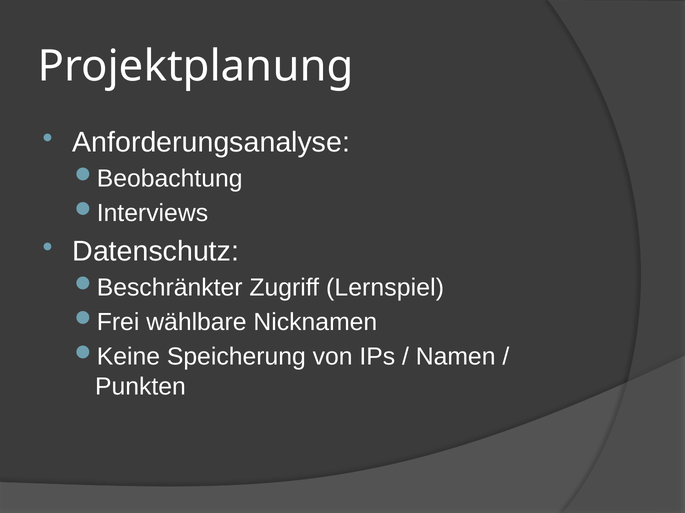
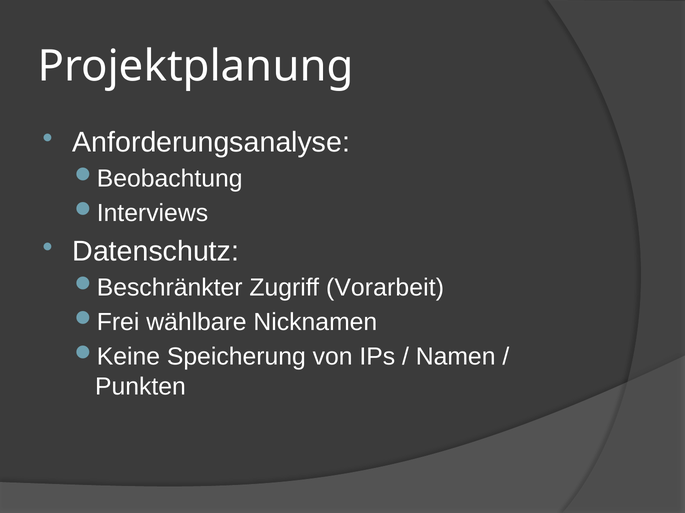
Lernspiel: Lernspiel -> Vorarbeit
